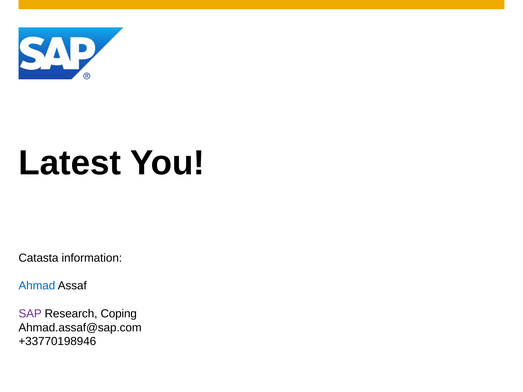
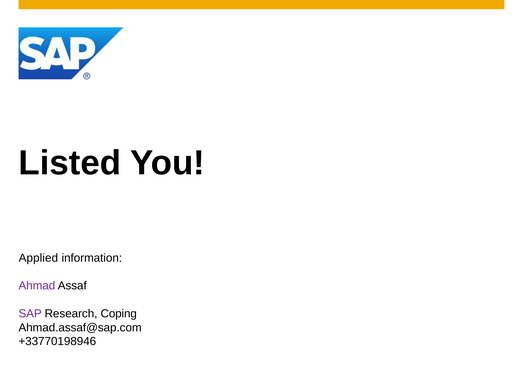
Latest: Latest -> Listed
Catasta: Catasta -> Applied
Ahmad colour: blue -> purple
